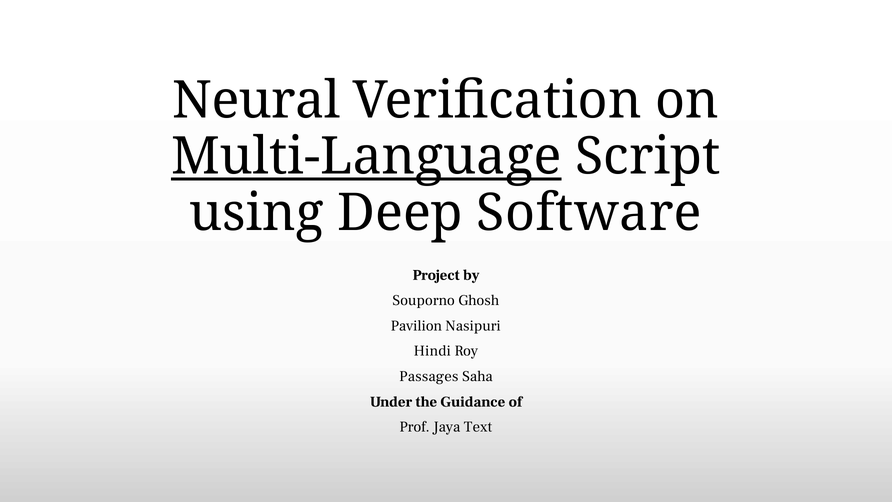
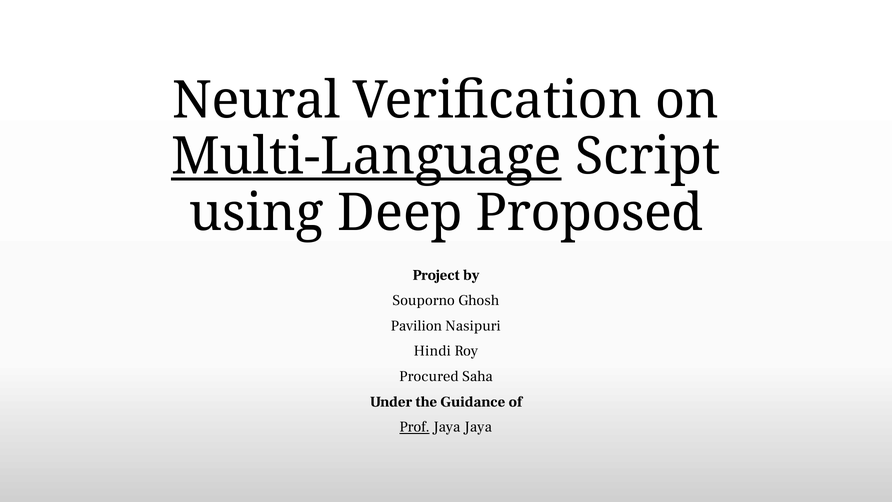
Software: Software -> Proposed
Passages: Passages -> Procured
Prof underline: none -> present
Jaya Text: Text -> Jaya
